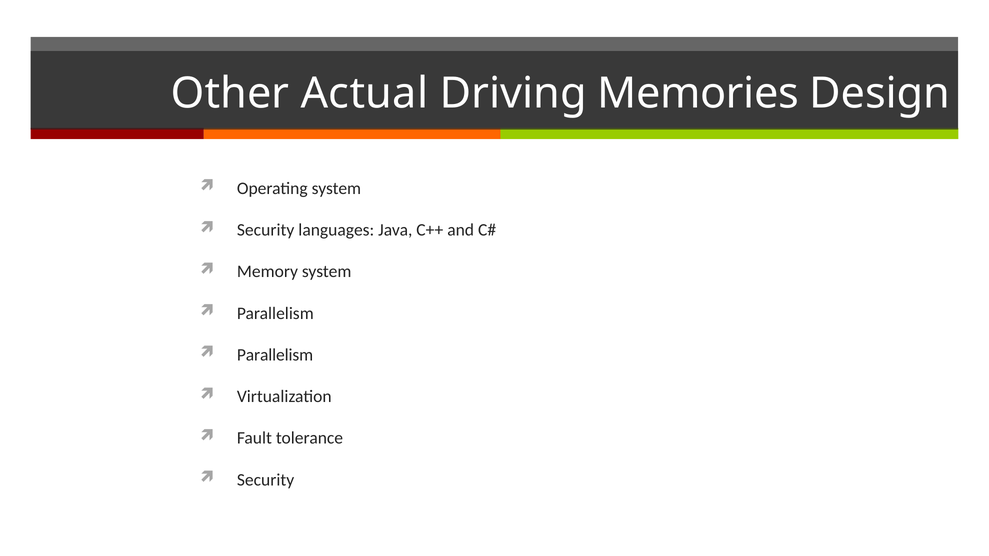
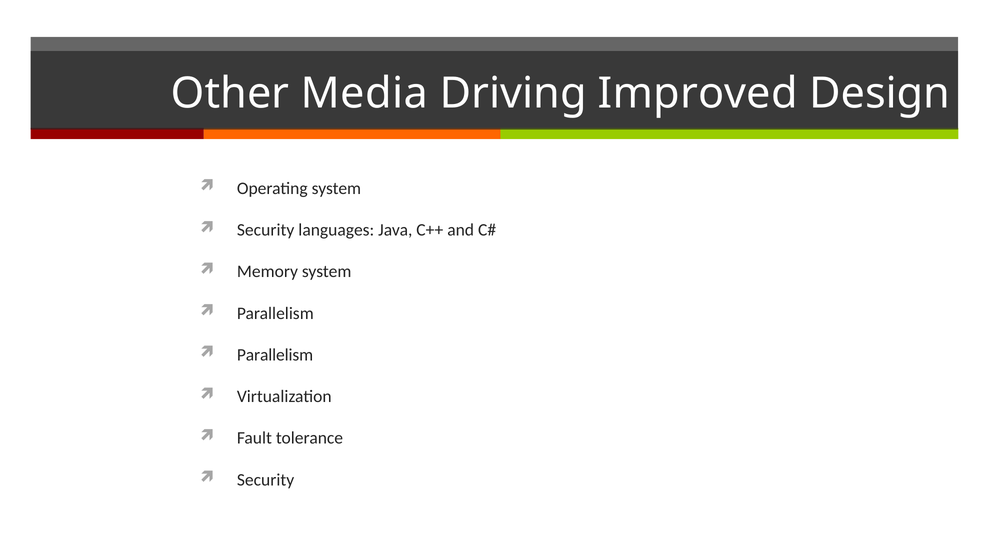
Actual: Actual -> Media
Memories: Memories -> Improved
